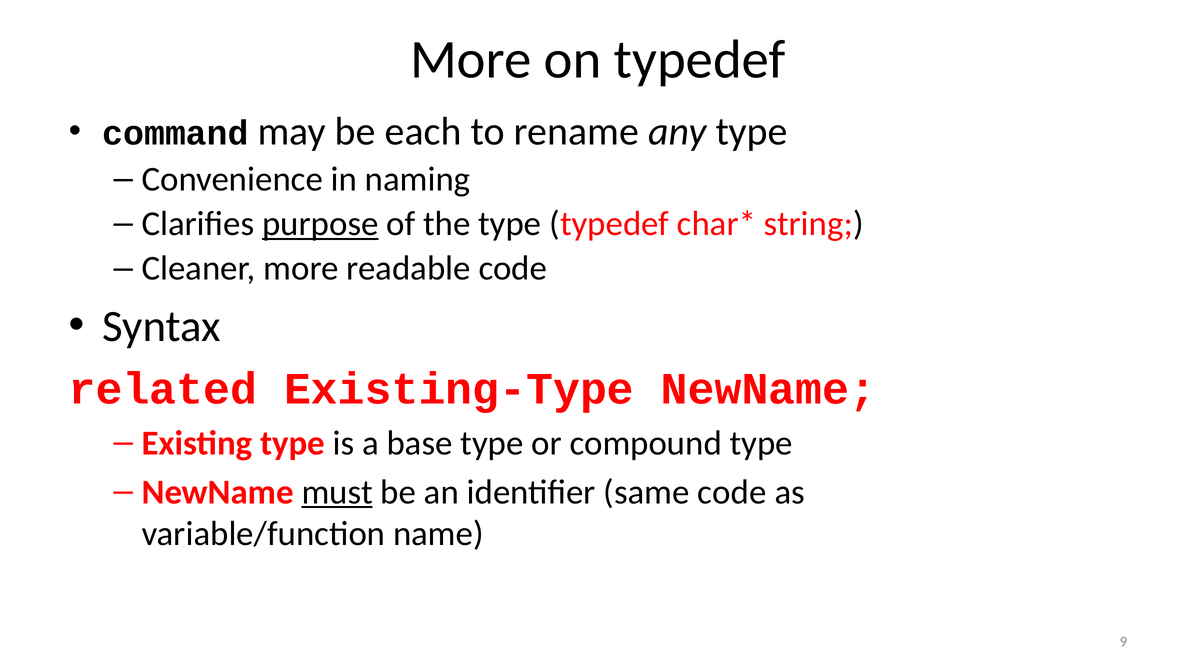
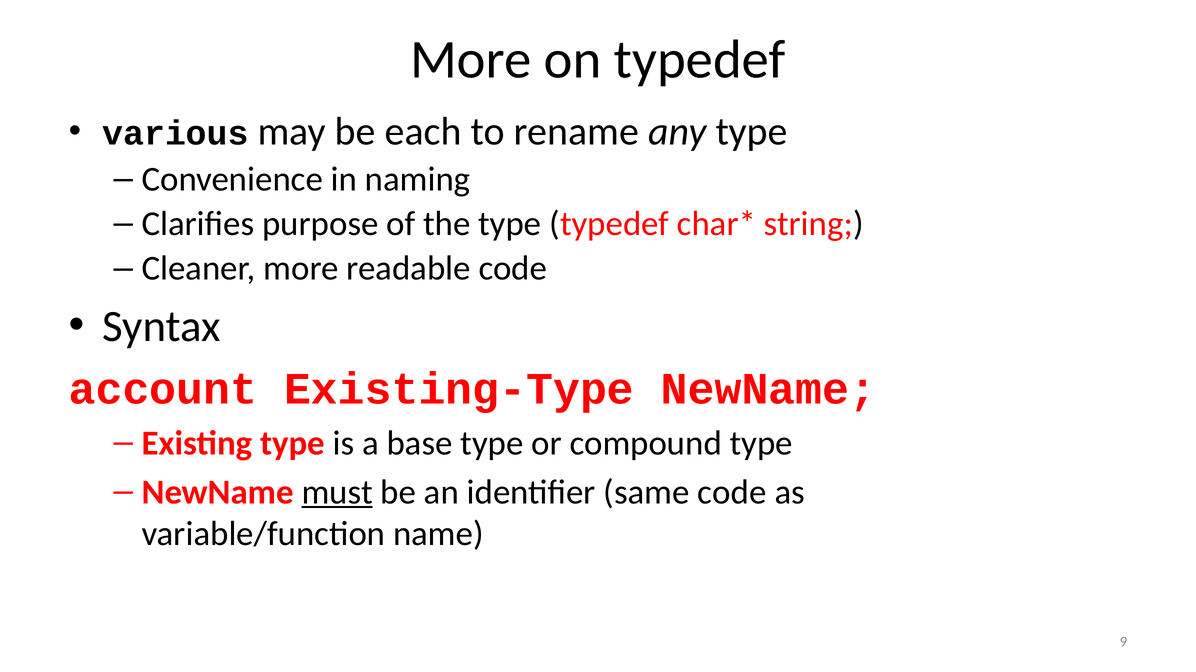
command: command -> various
purpose underline: present -> none
related: related -> account
